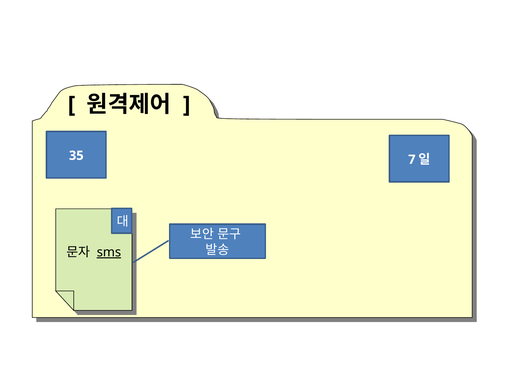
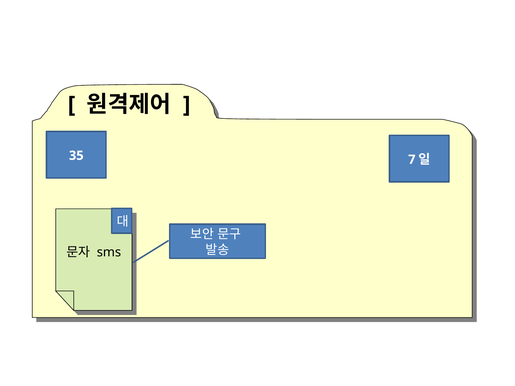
sms underline: present -> none
